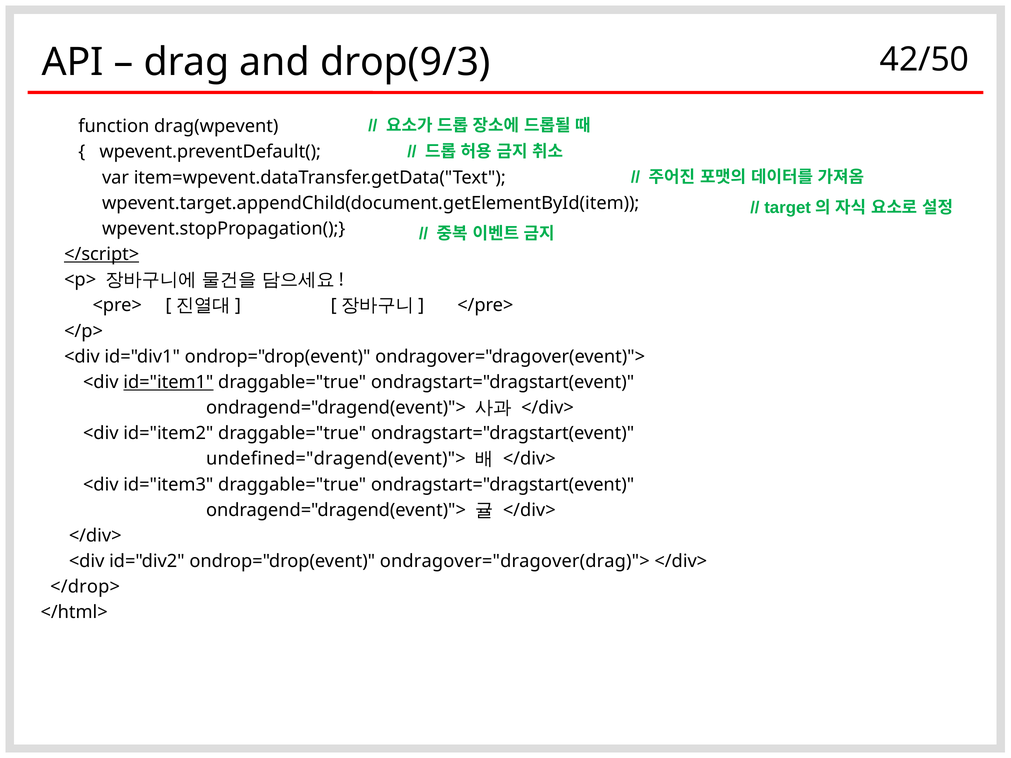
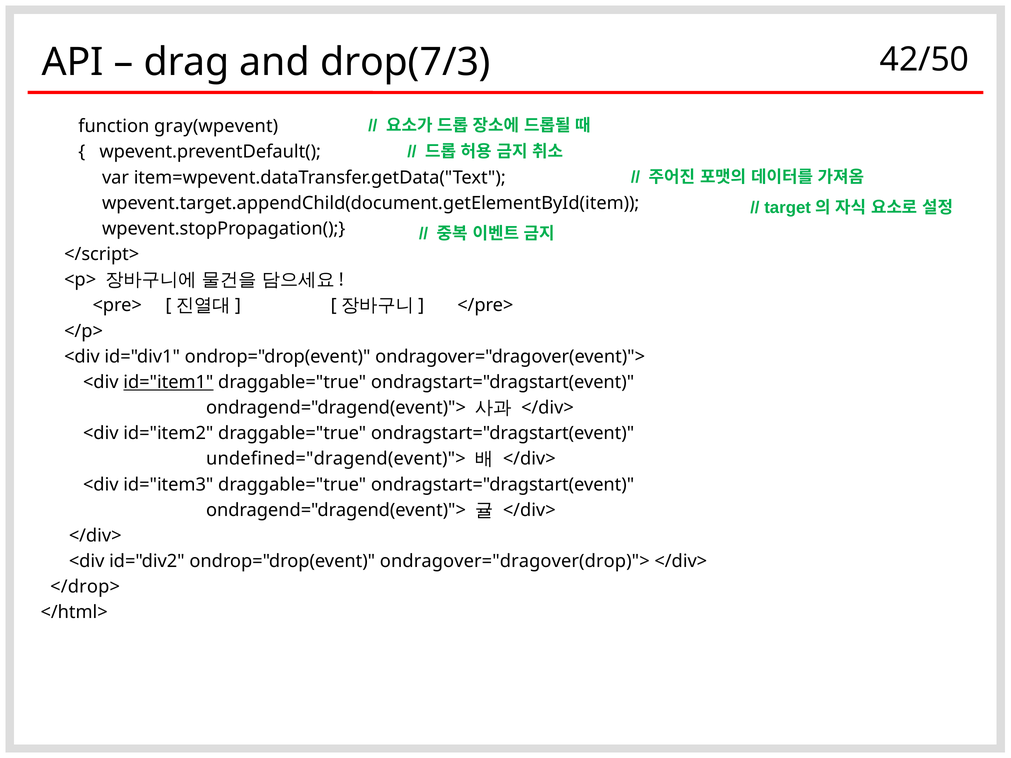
drop(9/3: drop(9/3 -> drop(7/3
drag(wpevent: drag(wpevent -> gray(wpevent
</script> underline: present -> none
ondragover="dragover(drag)">: ondragover="dragover(drag)"> -> ondragover="dragover(drop)">
